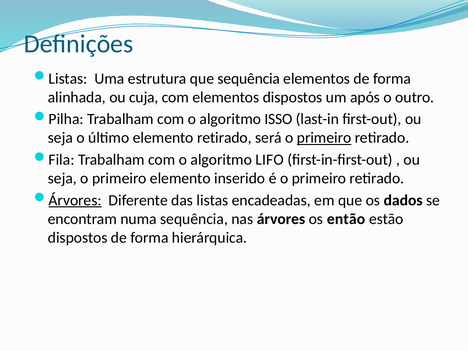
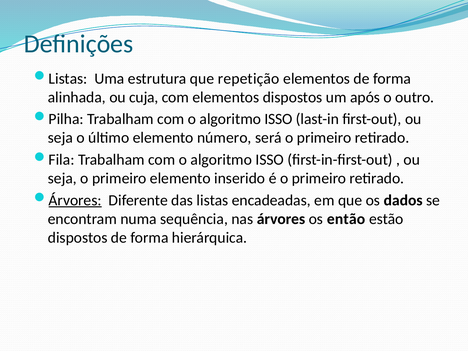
que sequência: sequência -> repetição
elemento retirado: retirado -> número
primeiro at (324, 138) underline: present -> none
LIFO at (270, 160): LIFO -> ISSO
